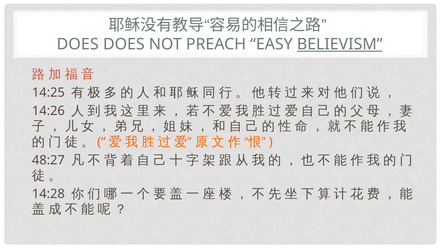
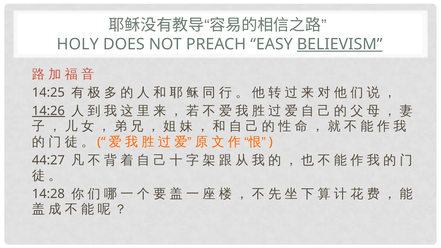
DOES at (78, 44): DOES -> HOLY
14:26 underline: none -> present
48:27: 48:27 -> 44:27
